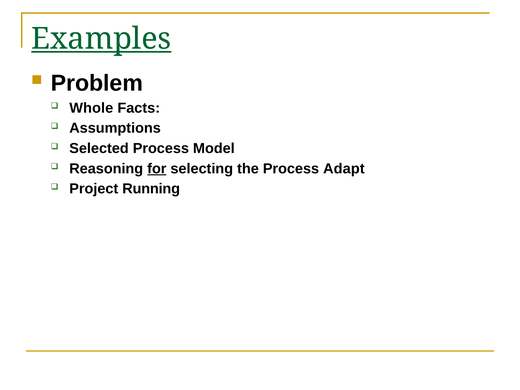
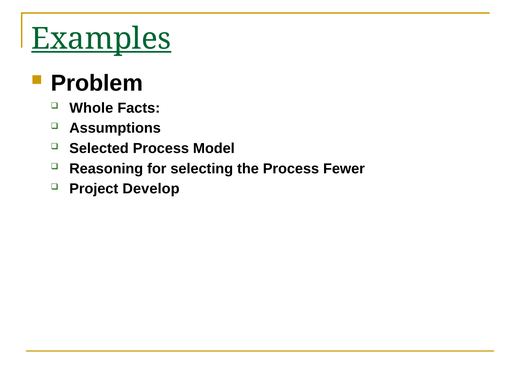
for underline: present -> none
Adapt: Adapt -> Fewer
Running: Running -> Develop
